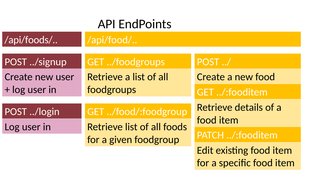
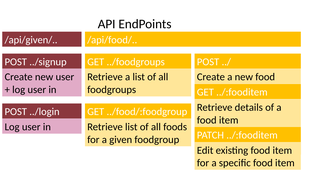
/api/foods/: /api/foods/ -> /api/given/
